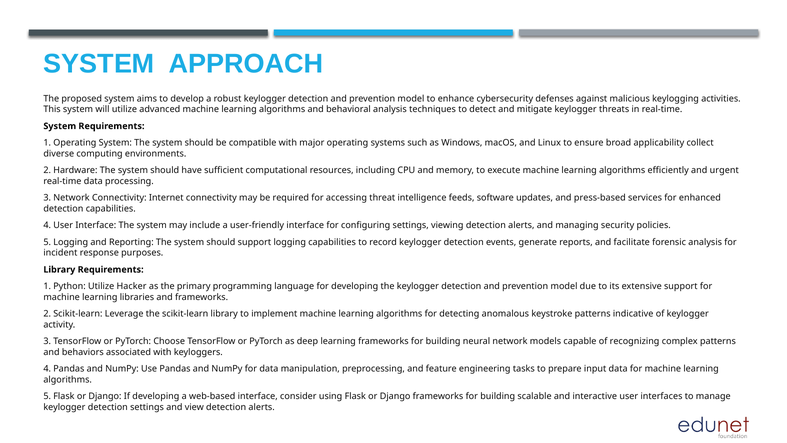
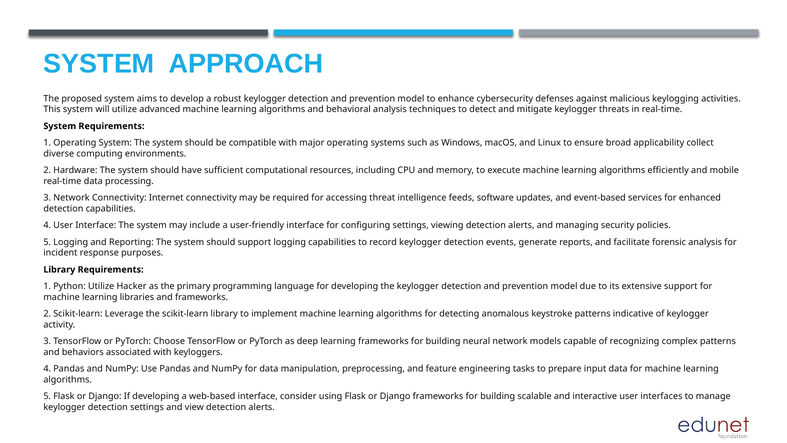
urgent: urgent -> mobile
press-based: press-based -> event-based
